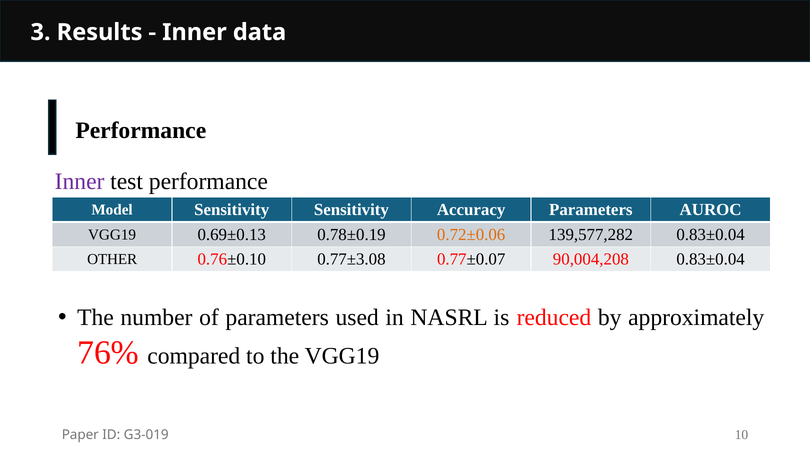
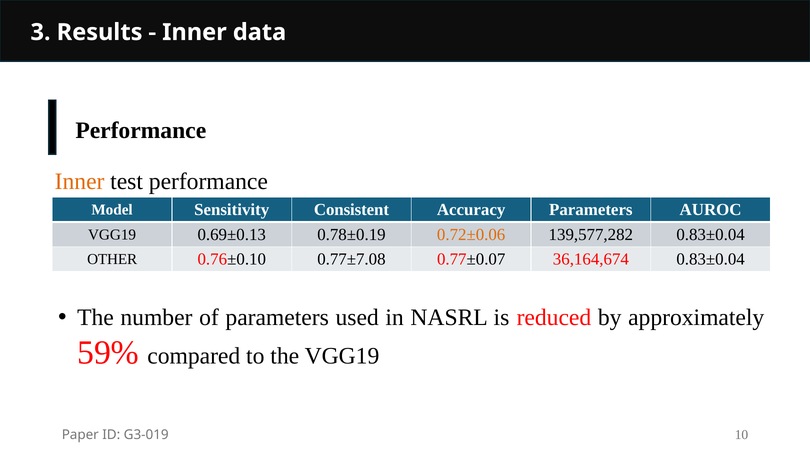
Inner at (80, 182) colour: purple -> orange
Sensitivity Sensitivity: Sensitivity -> Consistent
0.77±3.08: 0.77±3.08 -> 0.77±7.08
90,004,208: 90,004,208 -> 36,164,674
76%: 76% -> 59%
